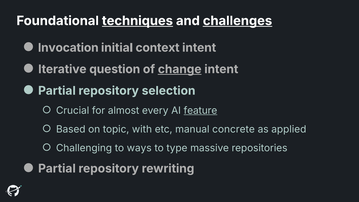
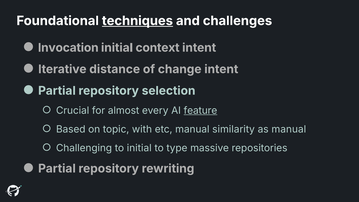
challenges underline: present -> none
question: question -> distance
change underline: present -> none
concrete: concrete -> similarity
as applied: applied -> manual
to ways: ways -> initial
